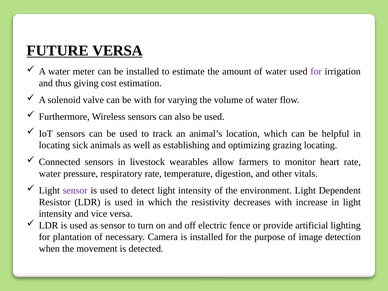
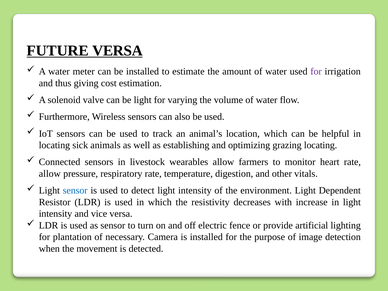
be with: with -> light
water at (50, 174): water -> allow
sensor at (75, 190) colour: purple -> blue
